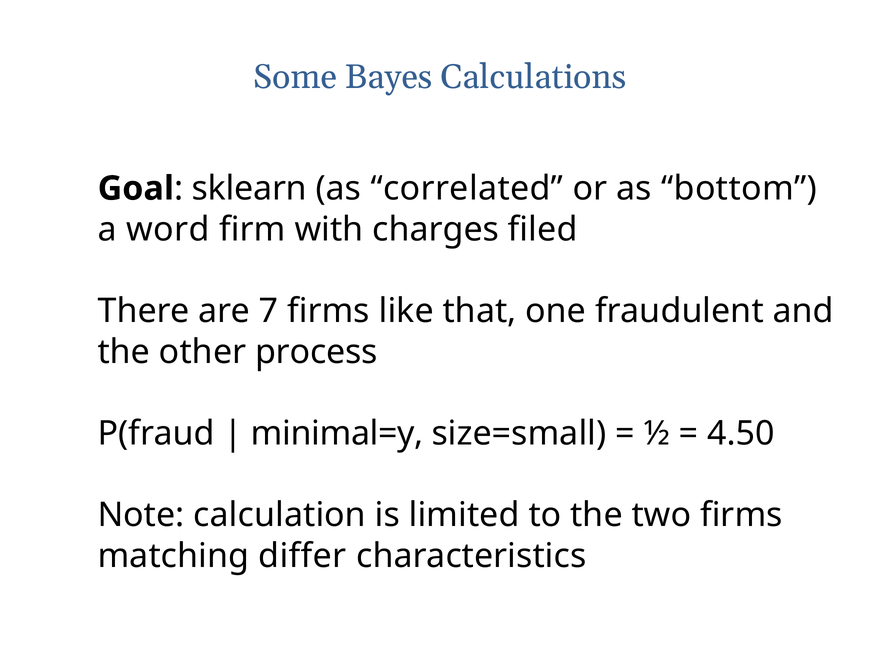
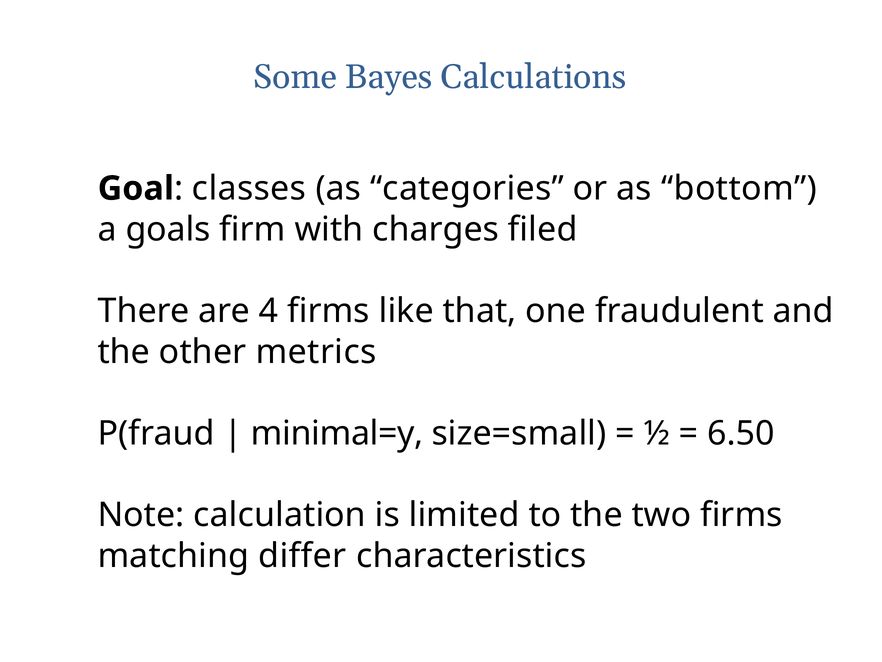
sklearn: sklearn -> classes
correlated: correlated -> categories
word: word -> goals
7: 7 -> 4
process: process -> metrics
4.50: 4.50 -> 6.50
